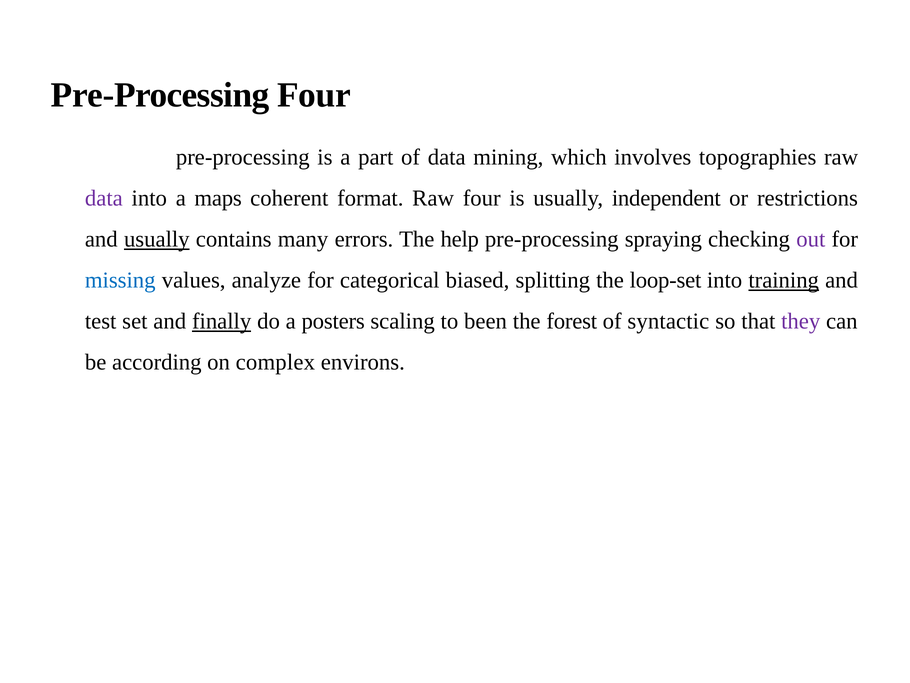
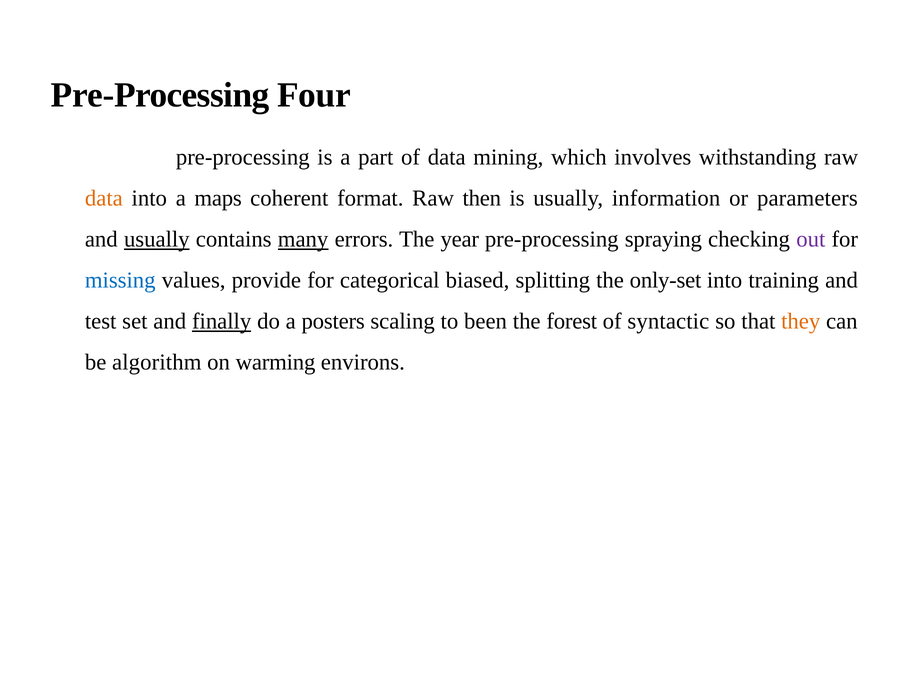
topographies: topographies -> withstanding
data at (104, 198) colour: purple -> orange
Raw four: four -> then
independent: independent -> information
restrictions: restrictions -> parameters
many underline: none -> present
help: help -> year
analyze: analyze -> provide
loop-set: loop-set -> only-set
training underline: present -> none
they colour: purple -> orange
according: according -> algorithm
complex: complex -> warming
